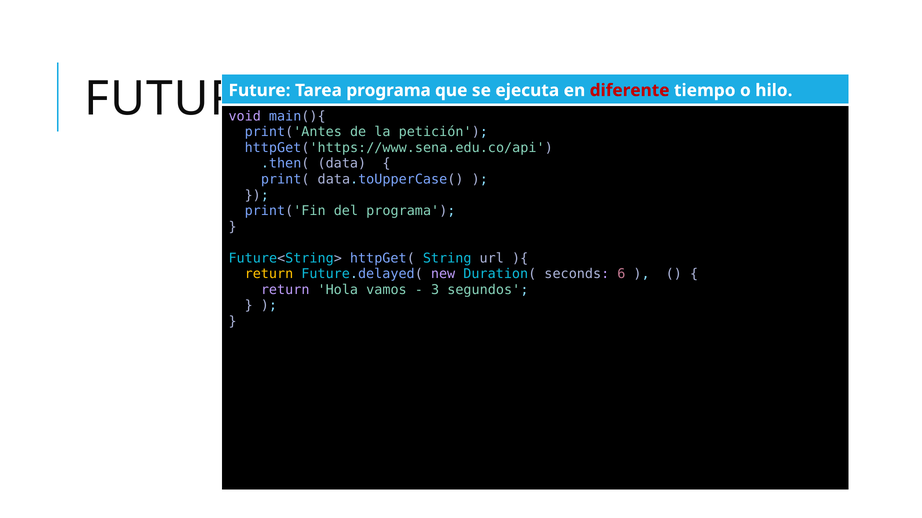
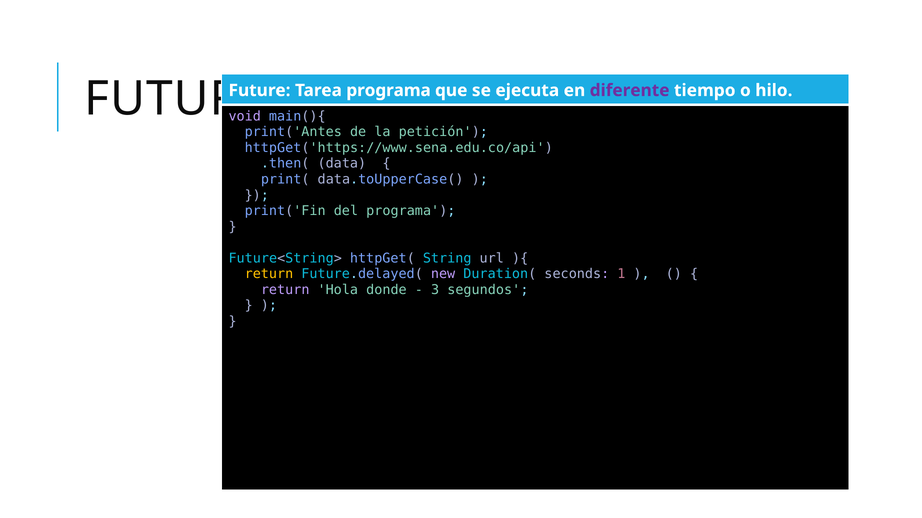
diferente colour: red -> purple
6: 6 -> 1
vamos: vamos -> donde
